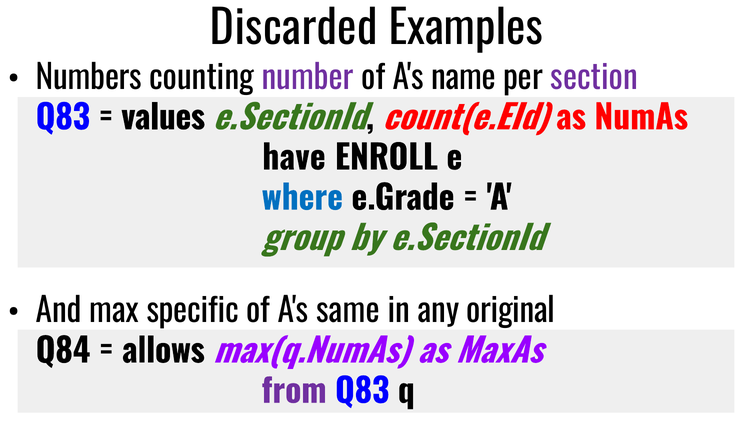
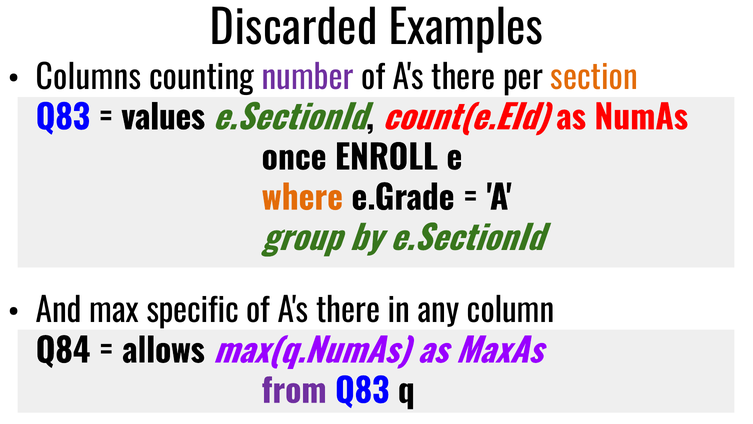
Numbers: Numbers -> Columns
name at (463, 78): name -> there
section colour: purple -> orange
have: have -> once
where colour: blue -> orange
same at (348, 311): same -> there
original: original -> column
